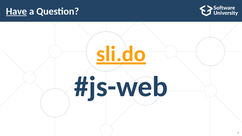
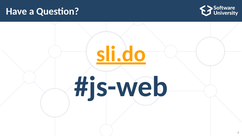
Have underline: present -> none
